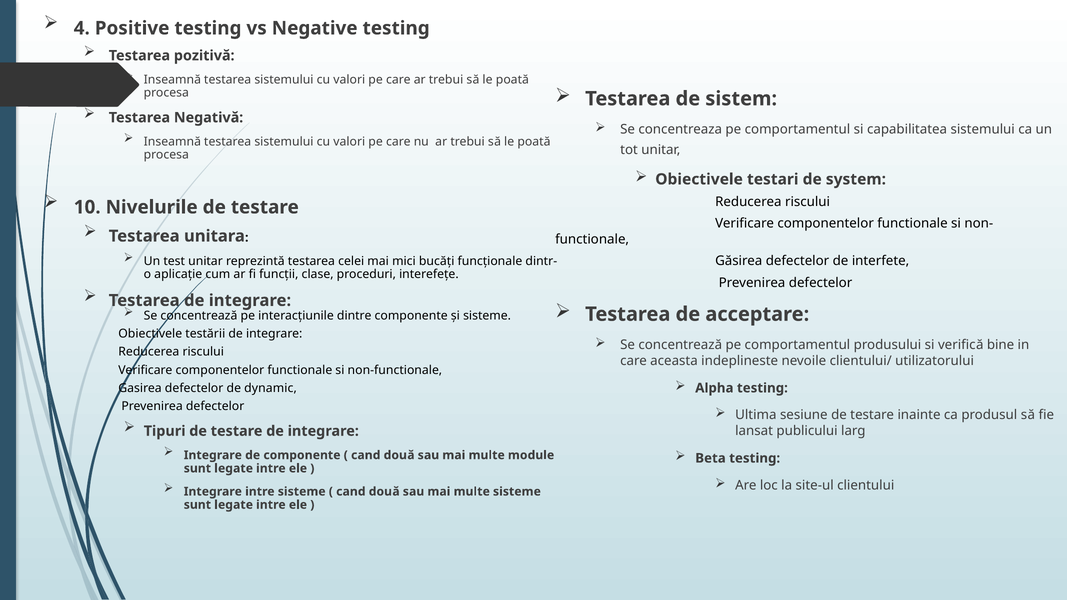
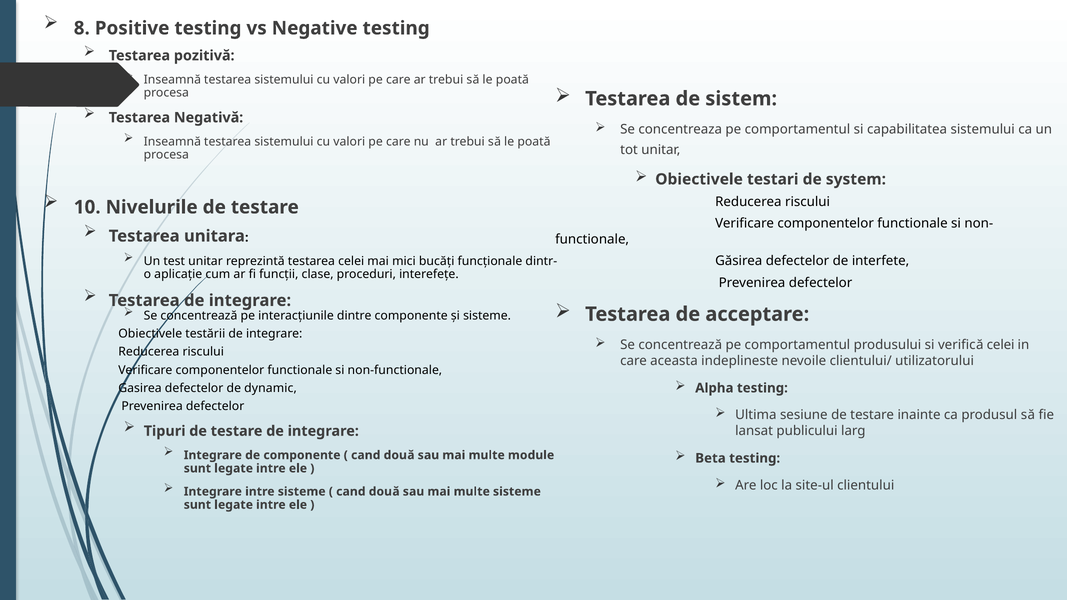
4: 4 -> 8
verifică bine: bine -> celei
